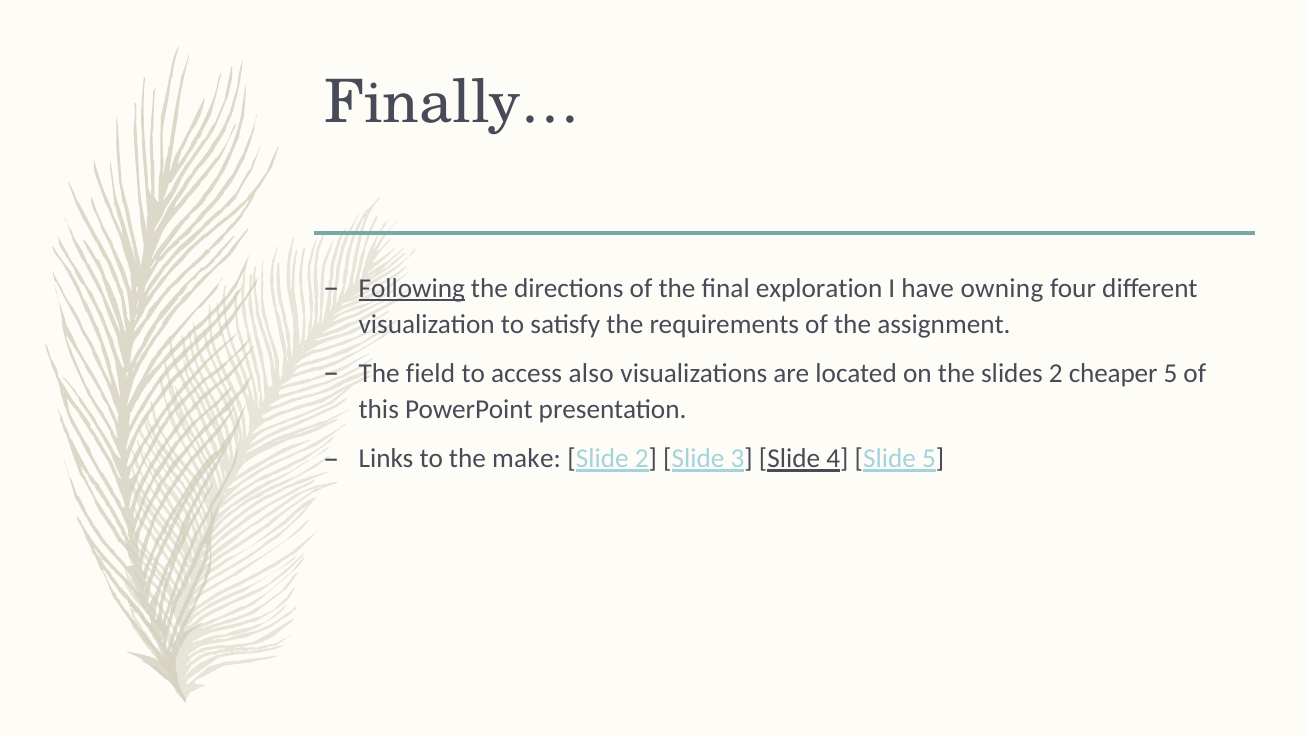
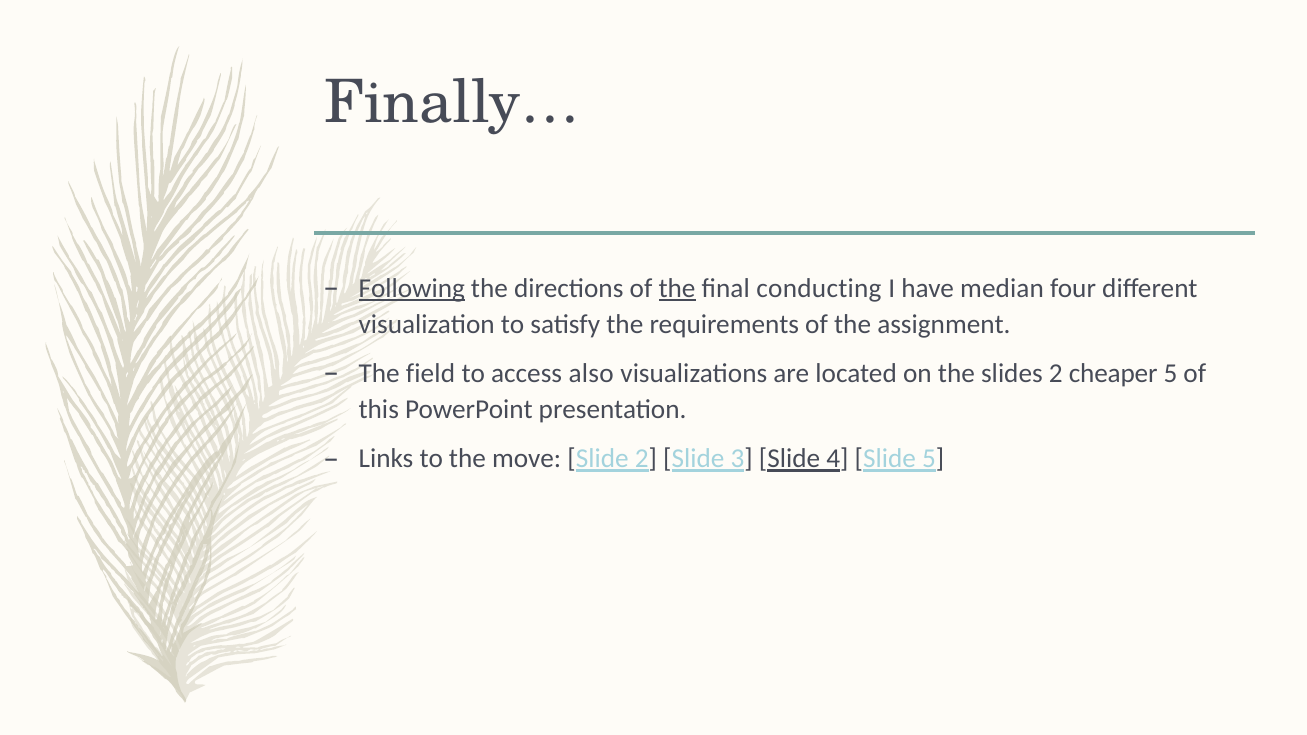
the at (677, 288) underline: none -> present
exploration: exploration -> conducting
owning: owning -> median
make: make -> move
